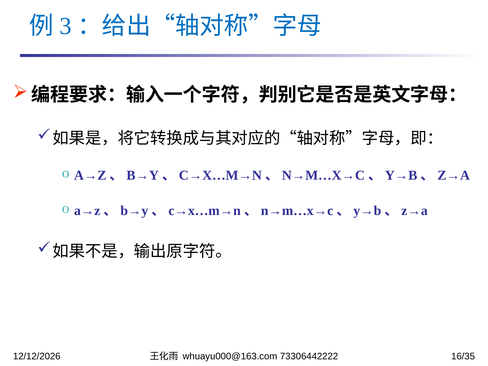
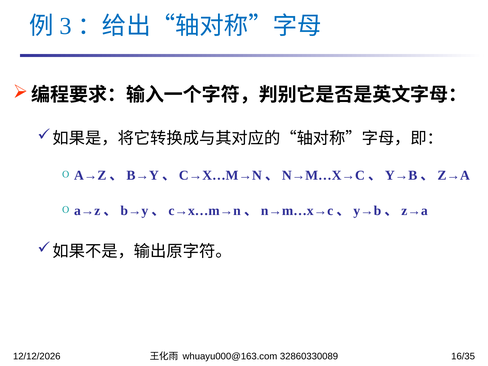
73306442222: 73306442222 -> 32860330089
